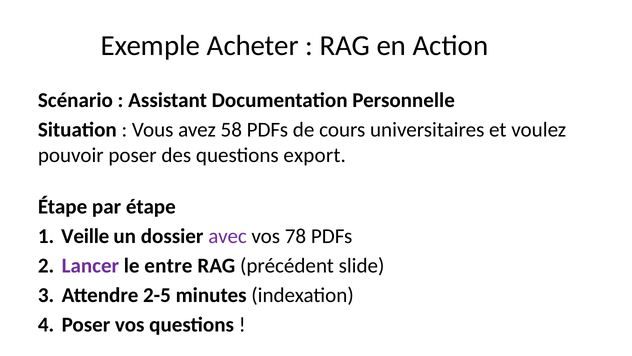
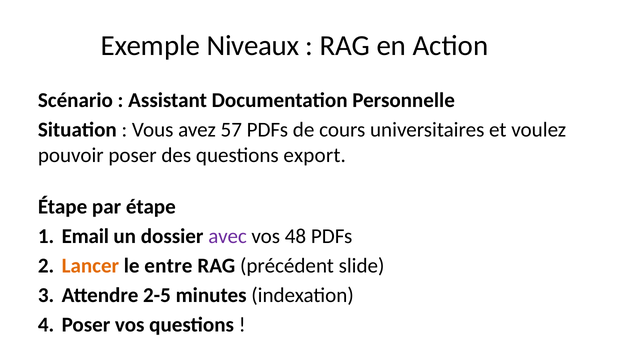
Acheter: Acheter -> Niveaux
58: 58 -> 57
Veille: Veille -> Email
78: 78 -> 48
Lancer colour: purple -> orange
